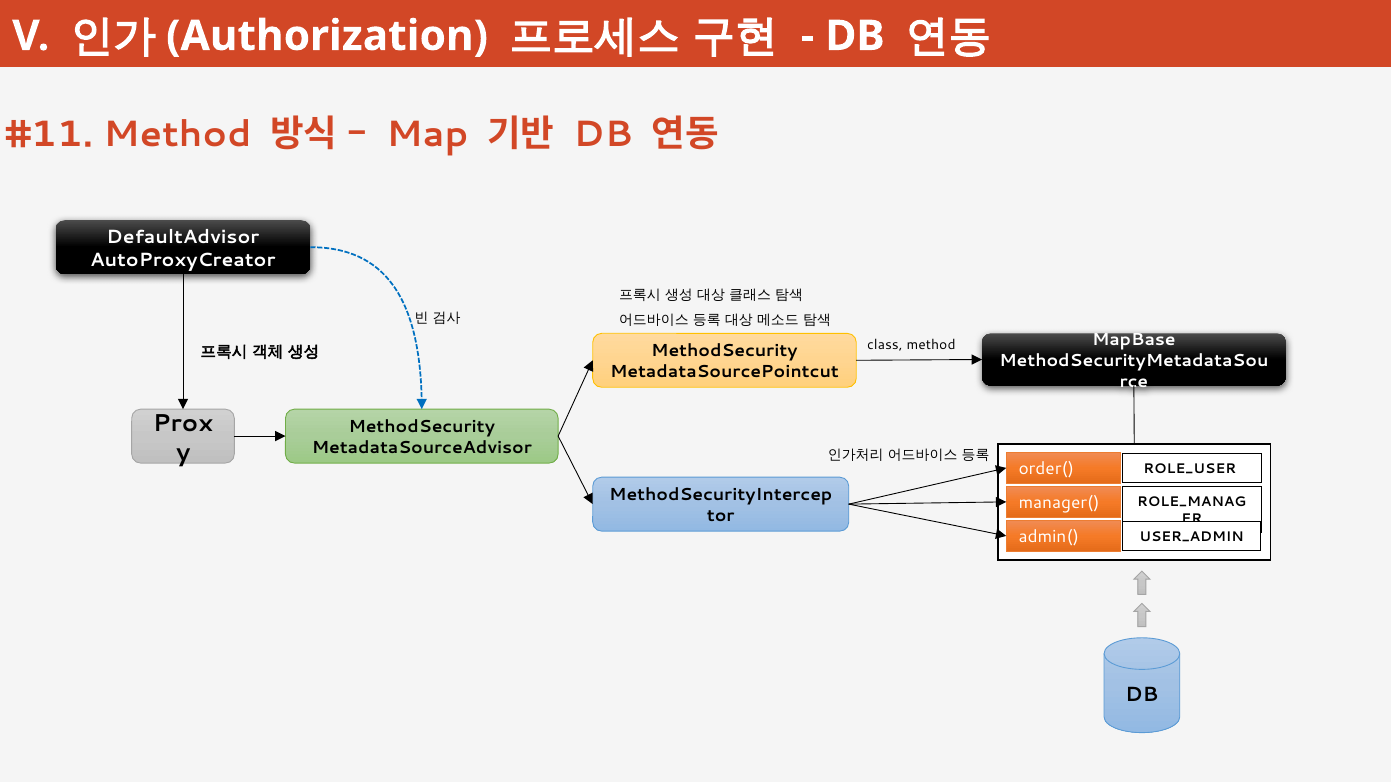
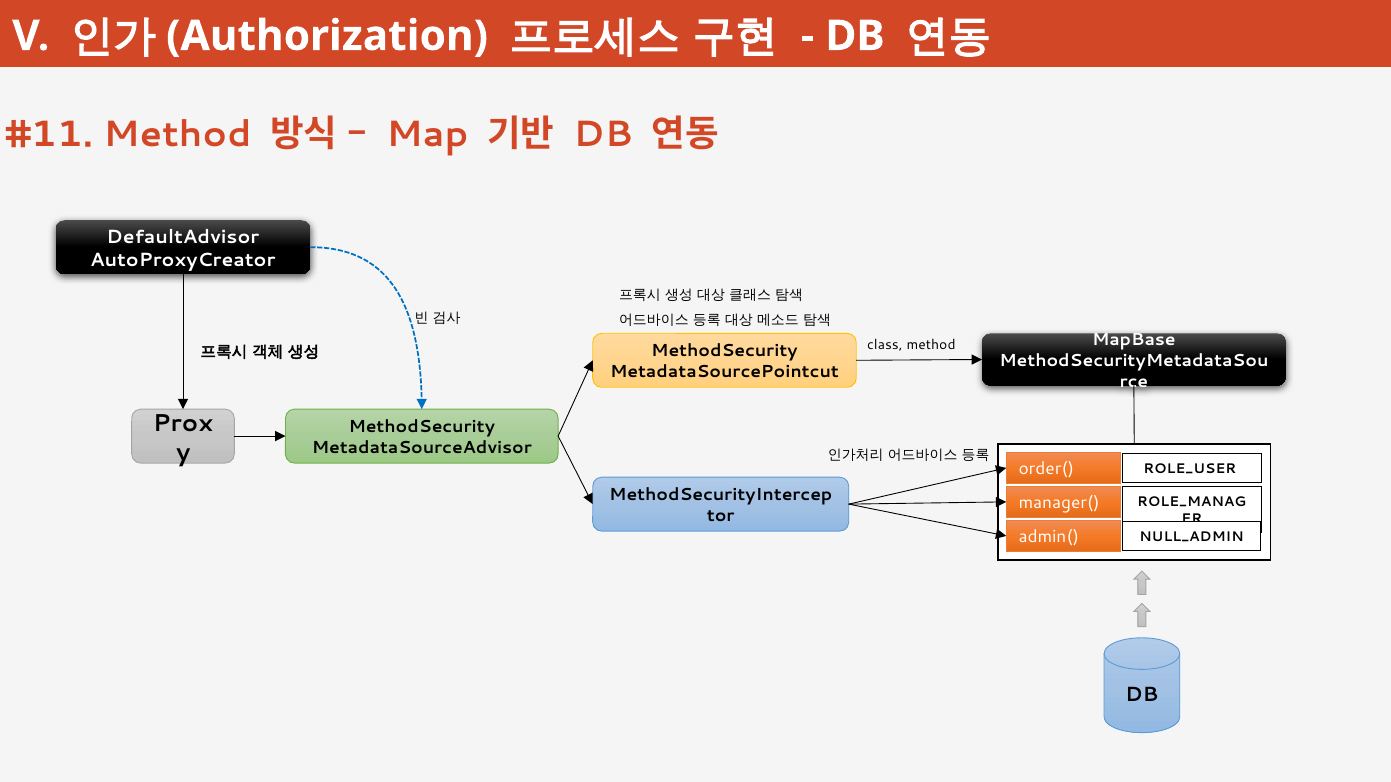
USER_ADMIN: USER_ADMIN -> NULL_ADMIN
